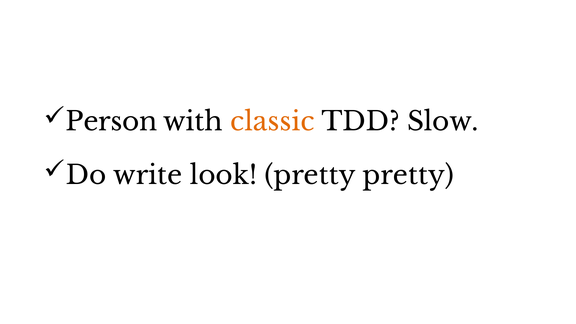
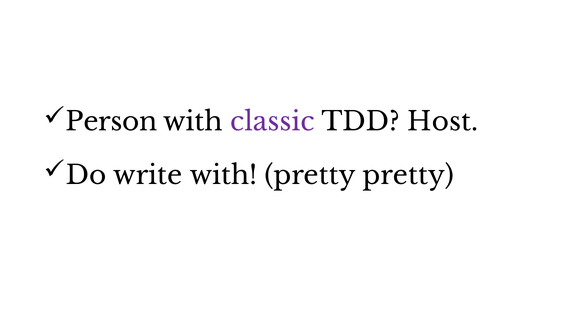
classic colour: orange -> purple
Slow: Slow -> Host
write look: look -> with
